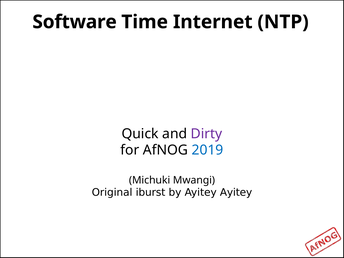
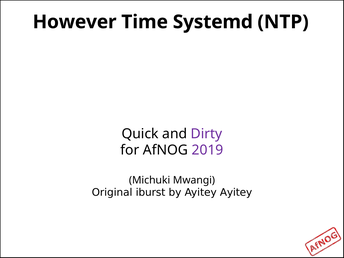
Software: Software -> However
Internet: Internet -> Systemd
2019 colour: blue -> purple
